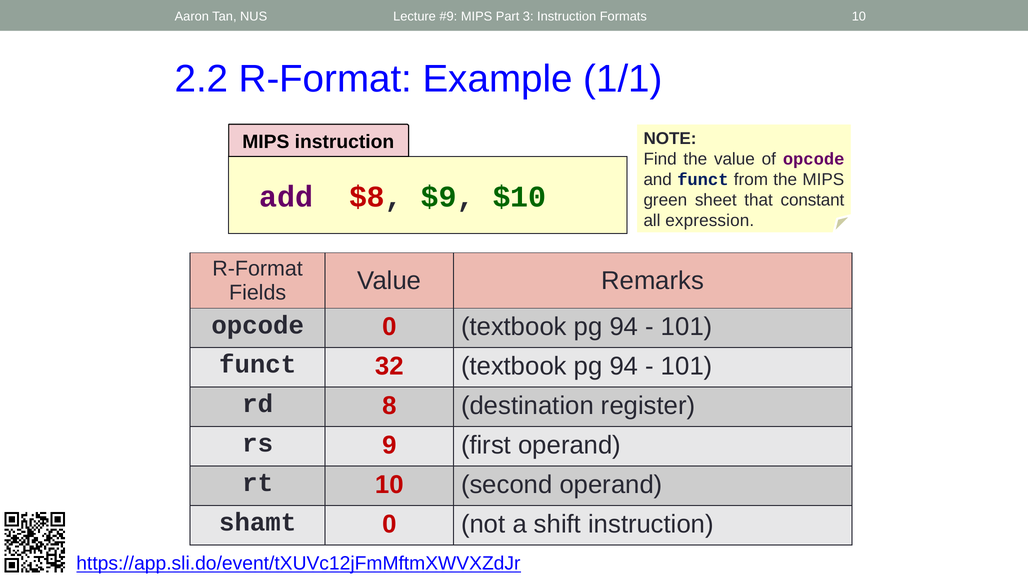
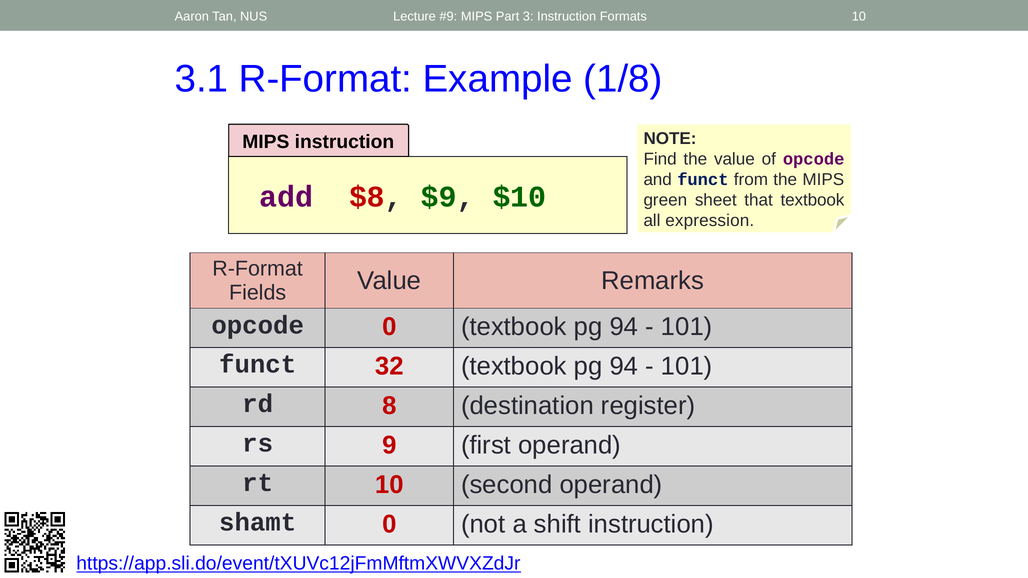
2.2: 2.2 -> 3.1
1/1: 1/1 -> 1/8
that constant: constant -> textbook
